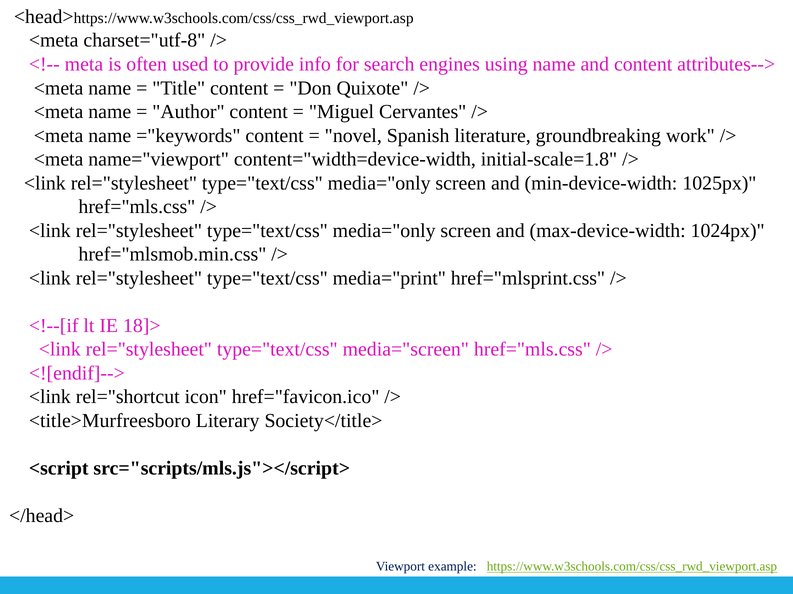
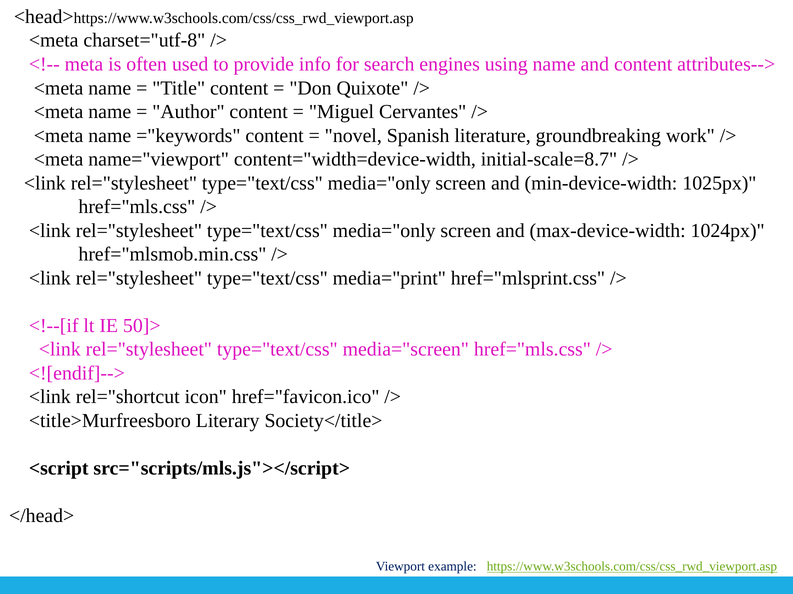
initial-scale=1.8: initial-scale=1.8 -> initial-scale=8.7
18]>: 18]> -> 50]>
